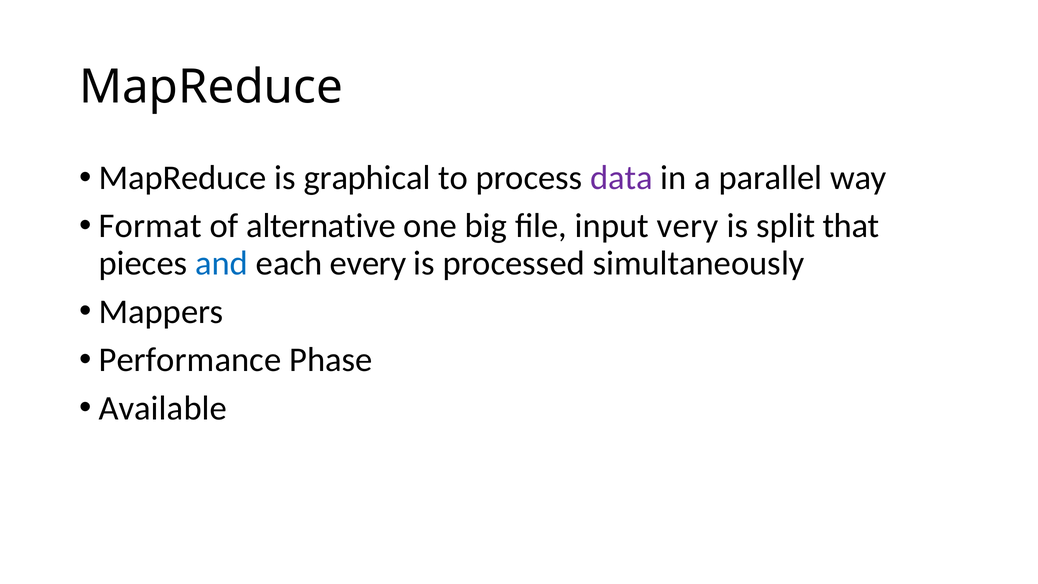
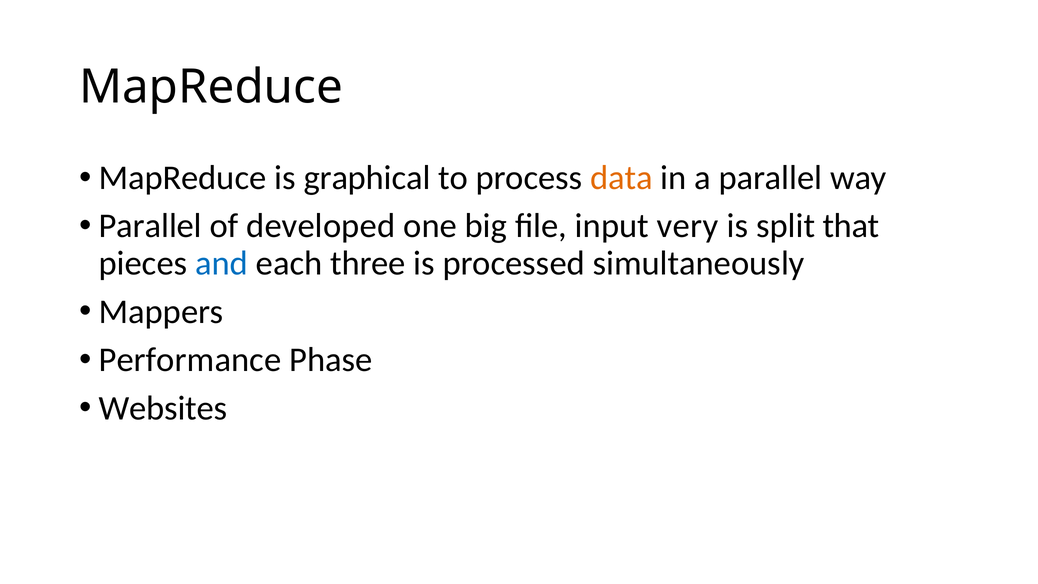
data colour: purple -> orange
Format at (150, 226): Format -> Parallel
alternative: alternative -> developed
every: every -> three
Available: Available -> Websites
